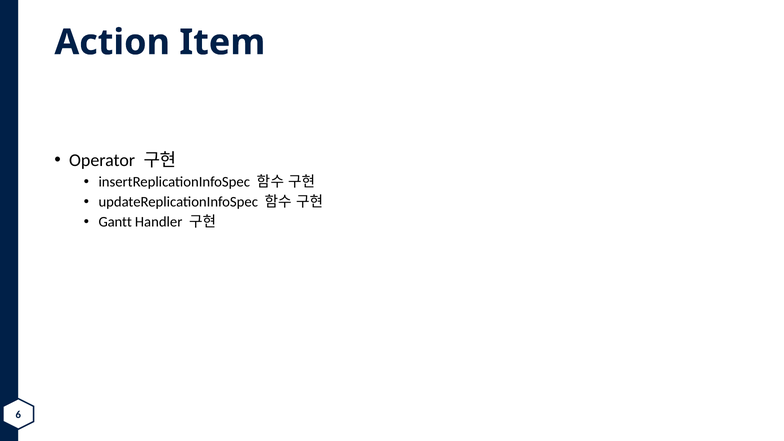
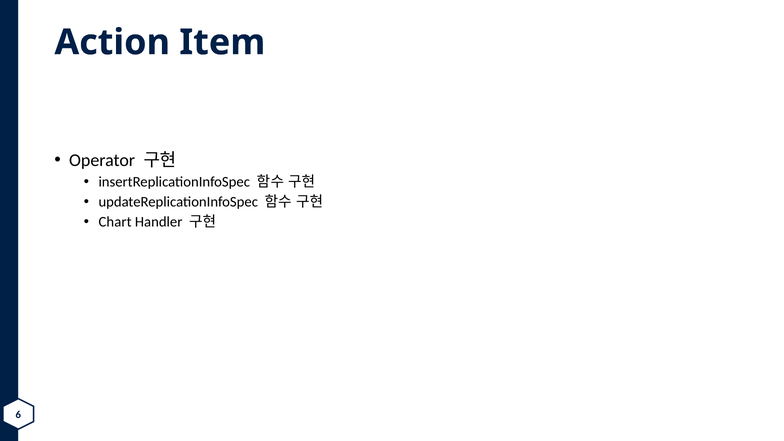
Gantt: Gantt -> Chart
